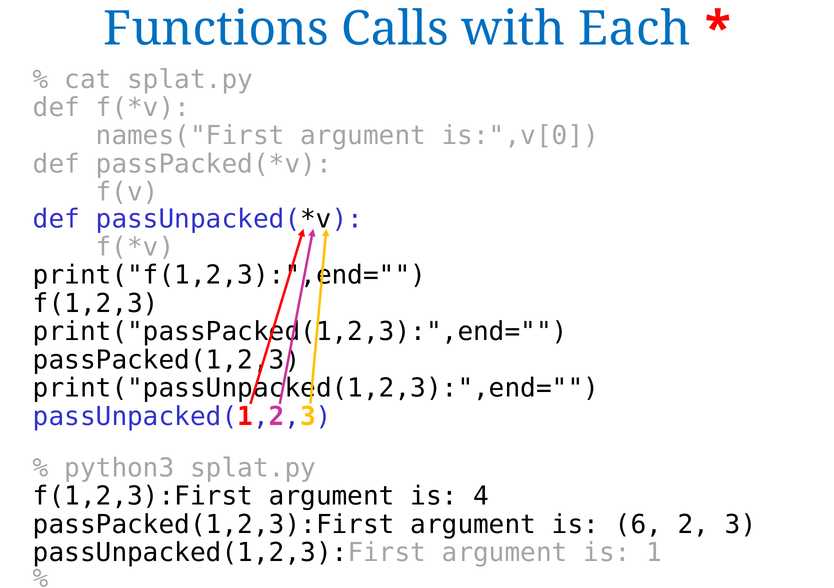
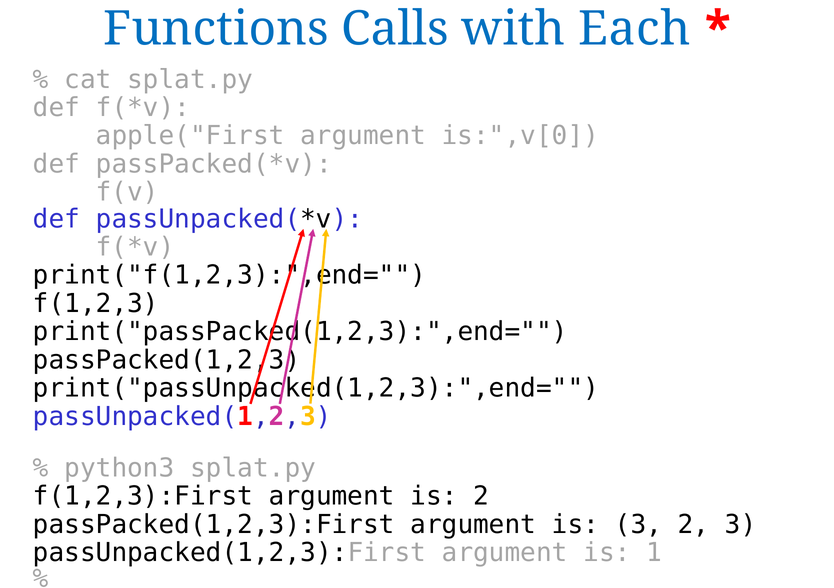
names("First: names("First -> apple("First
is 4: 4 -> 2
is 6: 6 -> 3
